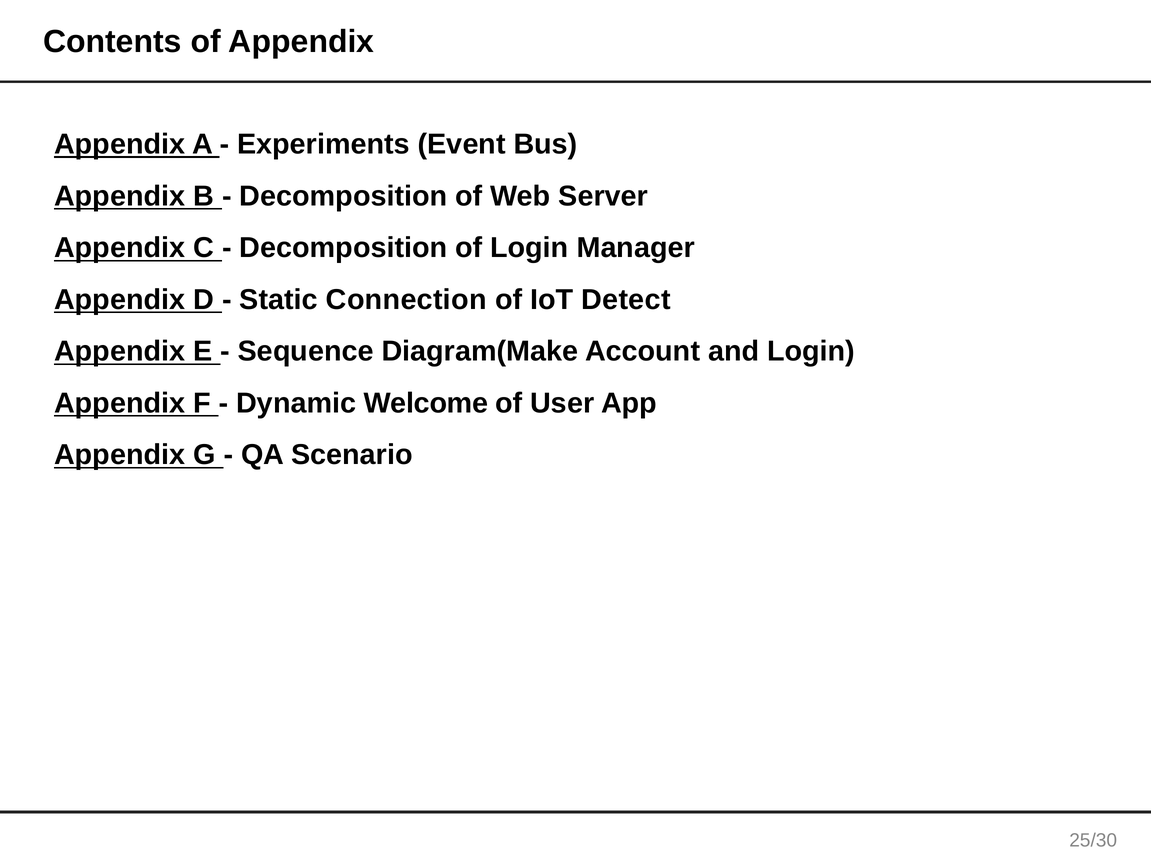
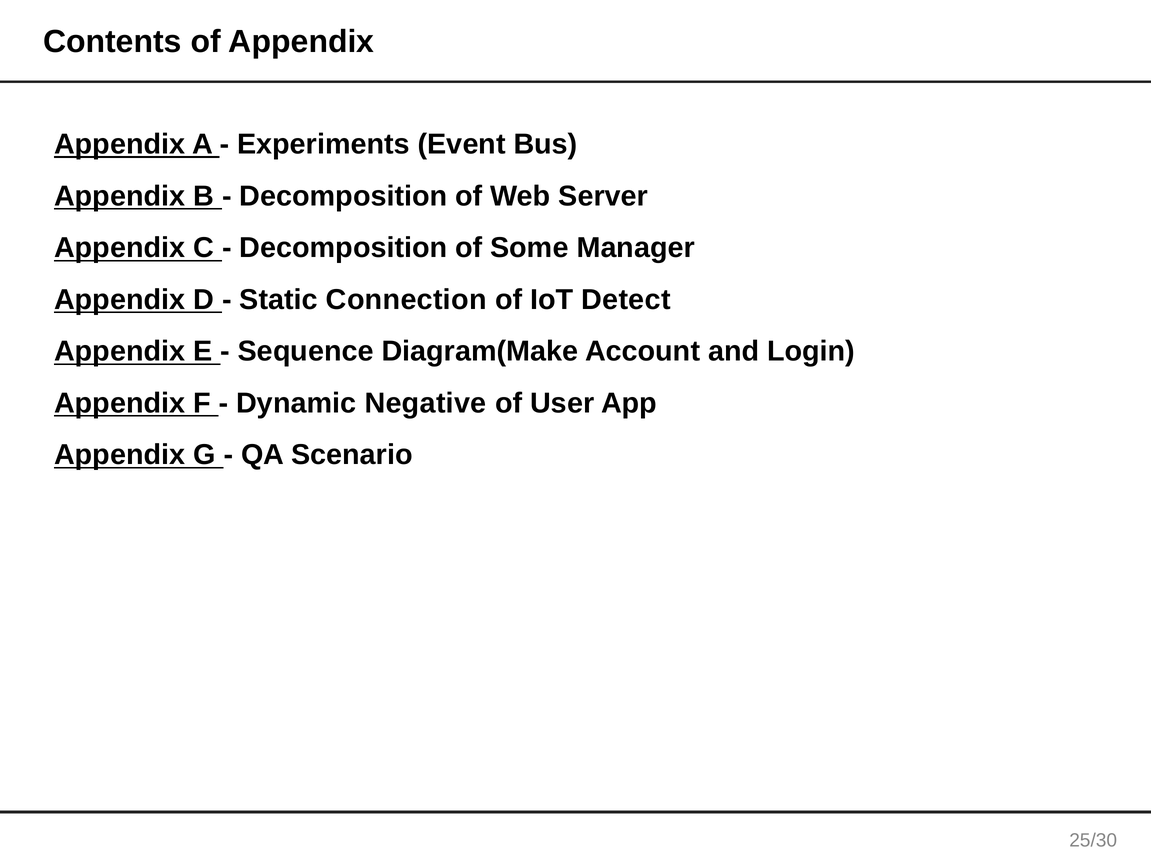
of Login: Login -> Some
Welcome: Welcome -> Negative
